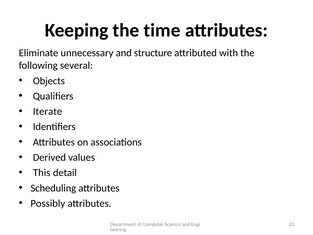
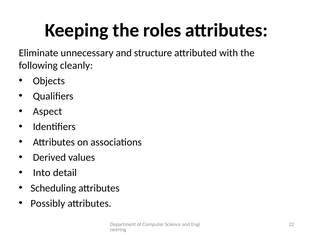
time: time -> roles
several: several -> cleanly
Iterate: Iterate -> Aspect
This: This -> Into
